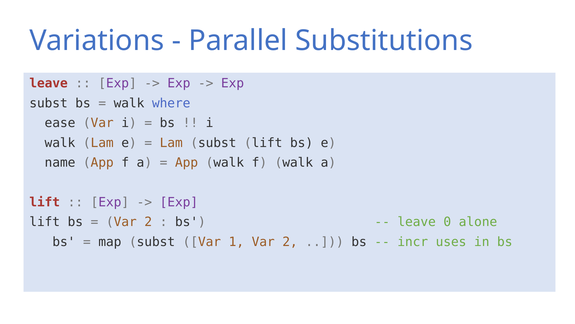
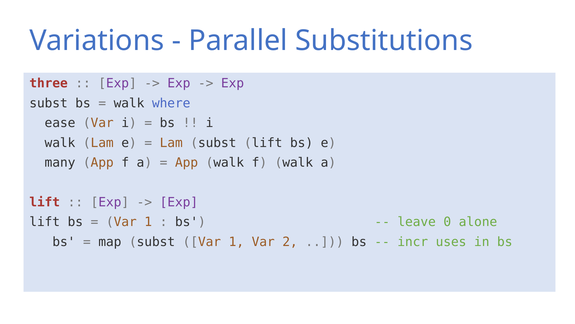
leave at (49, 83): leave -> three
name: name -> many
2 at (148, 222): 2 -> 1
